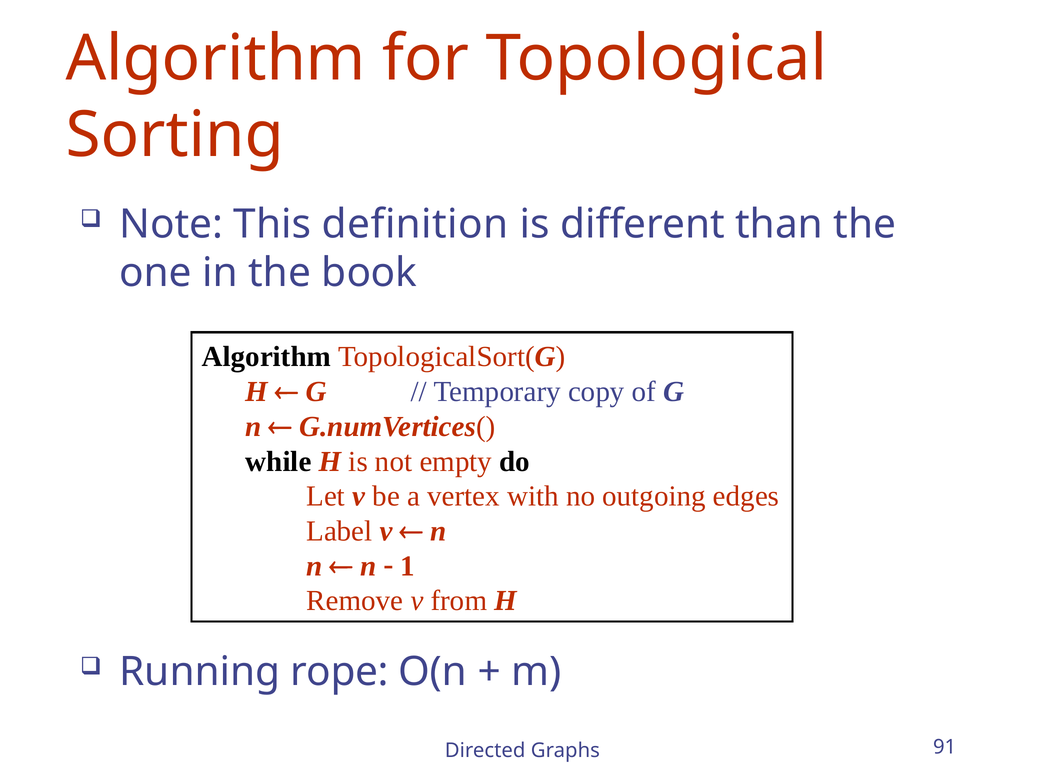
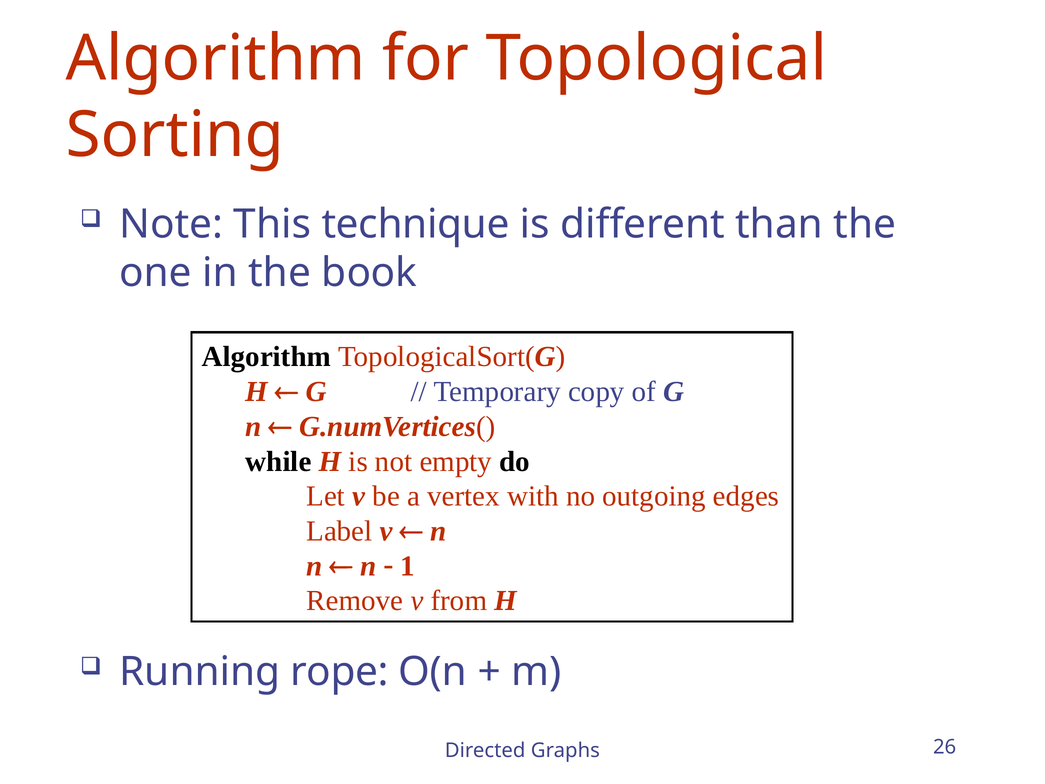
definition: definition -> technique
91: 91 -> 26
